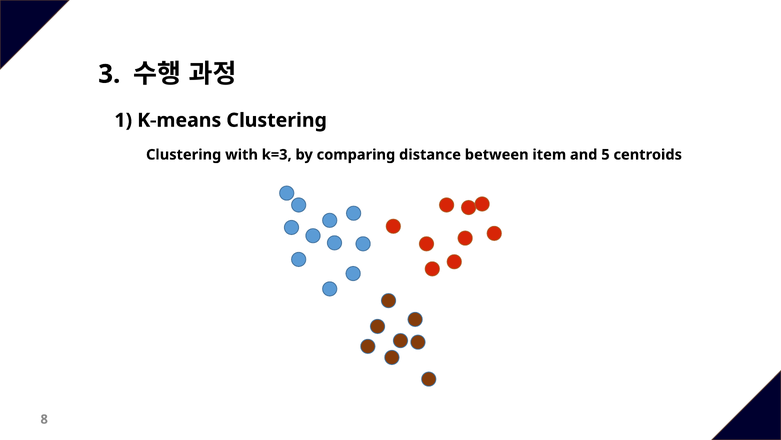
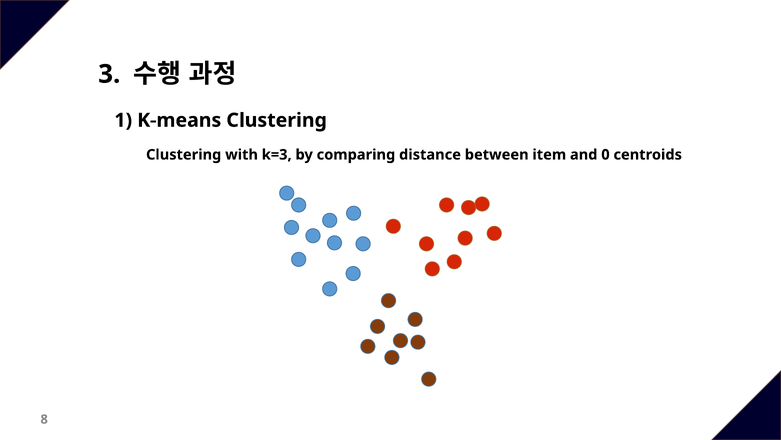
5: 5 -> 0
